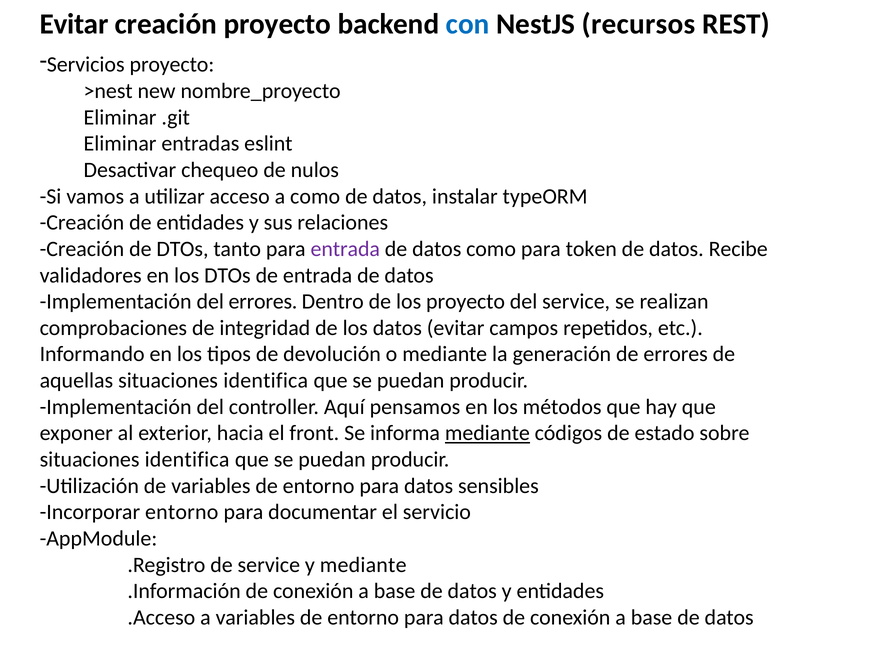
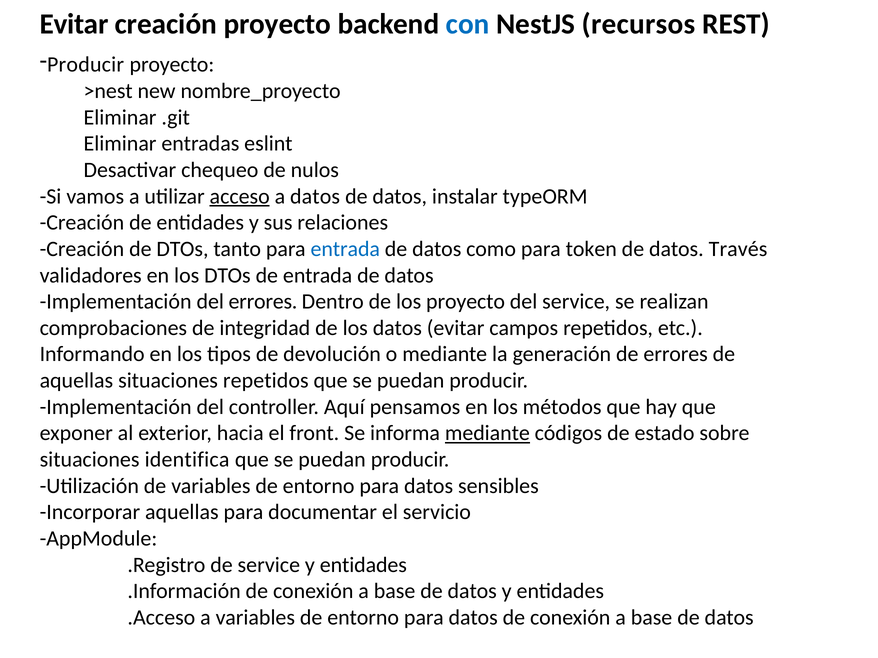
Servicios at (86, 65): Servicios -> Producir
acceso underline: none -> present
a como: como -> datos
entrada at (345, 249) colour: purple -> blue
Recibe: Recibe -> Través
aquellas situaciones identifica: identifica -> repetidos
Incorporar entorno: entorno -> aquellas
service y mediante: mediante -> entidades
